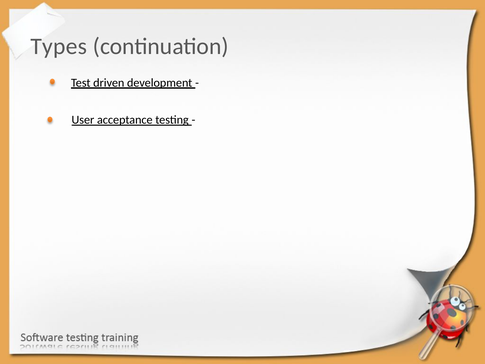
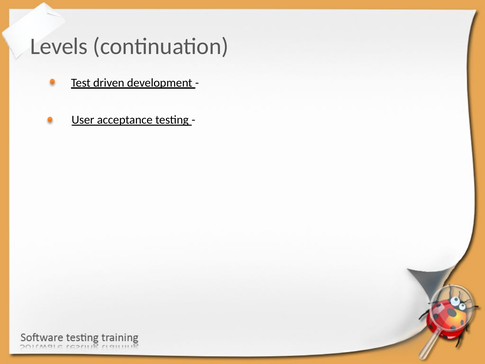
Types: Types -> Levels
